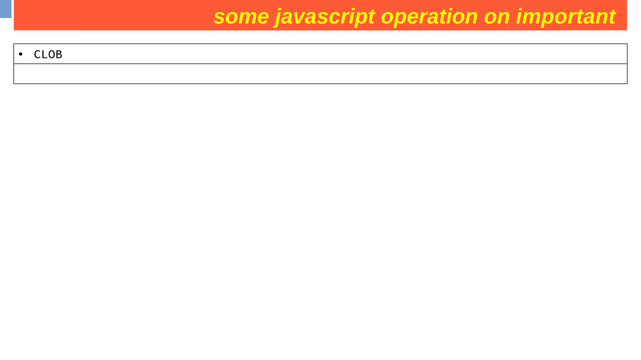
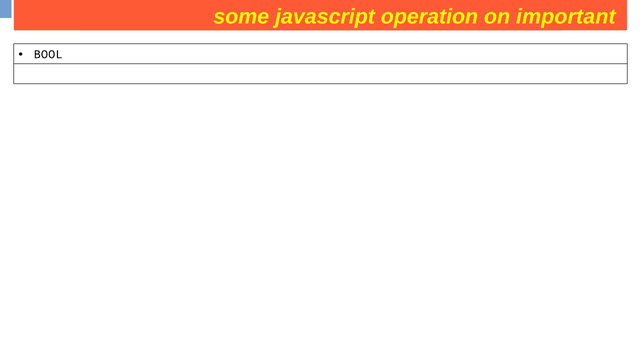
CLOB: CLOB -> BOOL
